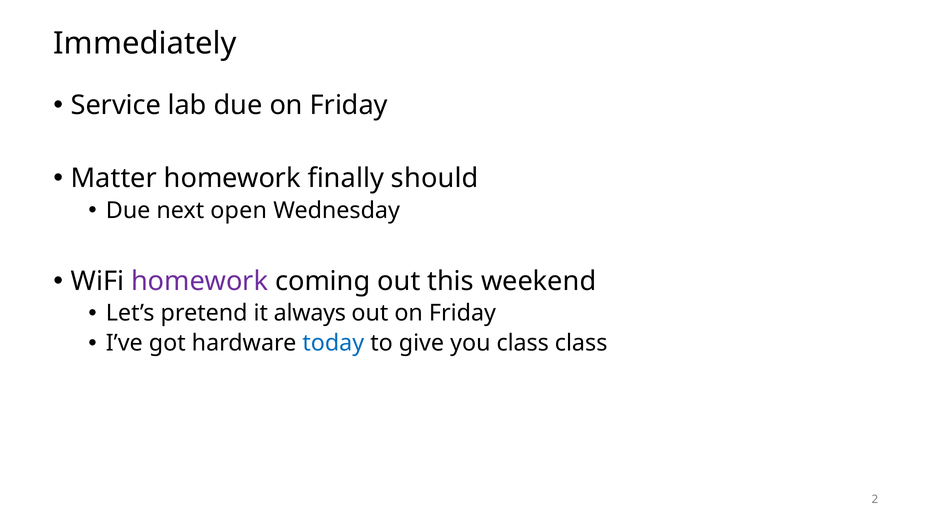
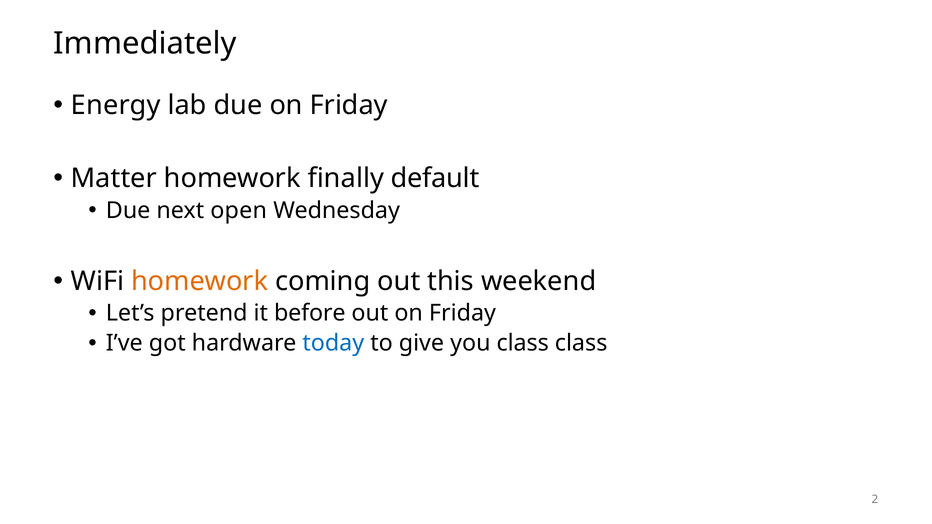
Service: Service -> Energy
should: should -> default
homework at (200, 281) colour: purple -> orange
always: always -> before
